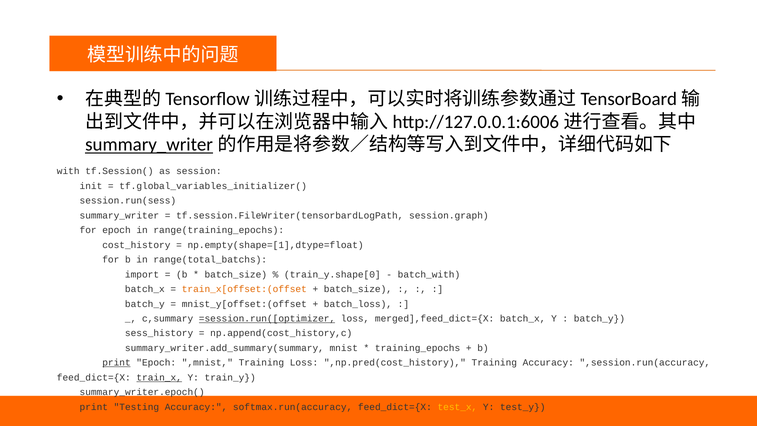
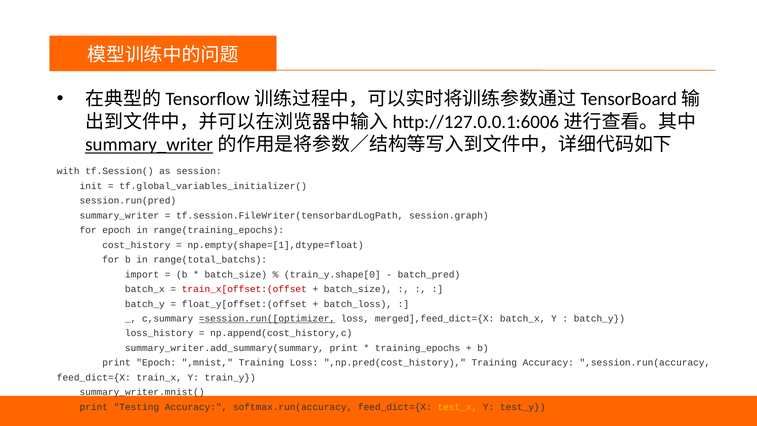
session.run(sess: session.run(sess -> session.run(pred
batch_with: batch_with -> batch_pred
train_x[offset:(offset colour: orange -> red
mnist_y[offset:(offset: mnist_y[offset:(offset -> float_y[offset:(offset
sess_history: sess_history -> loss_history
summary_writer.add_summary(summary mnist: mnist -> print
print at (116, 363) underline: present -> none
train_x underline: present -> none
summary_writer.epoch(: summary_writer.epoch( -> summary_writer.mnist(
